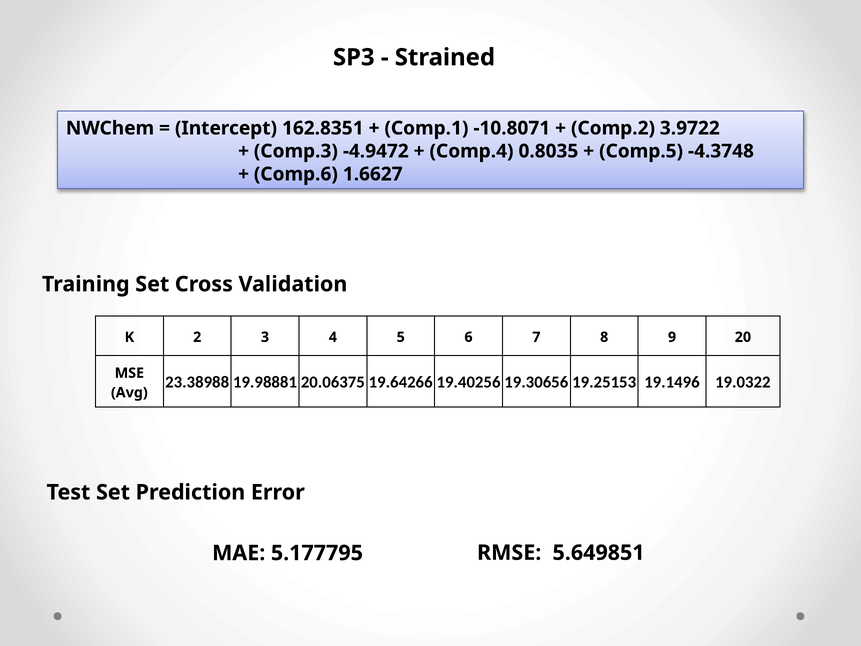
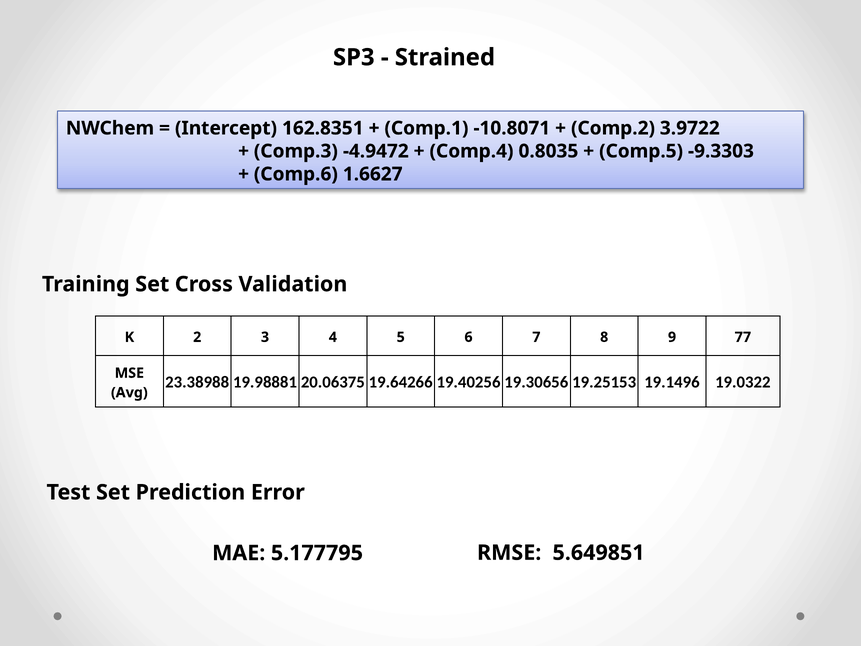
-4.3748: -4.3748 -> -9.3303
20: 20 -> 77
